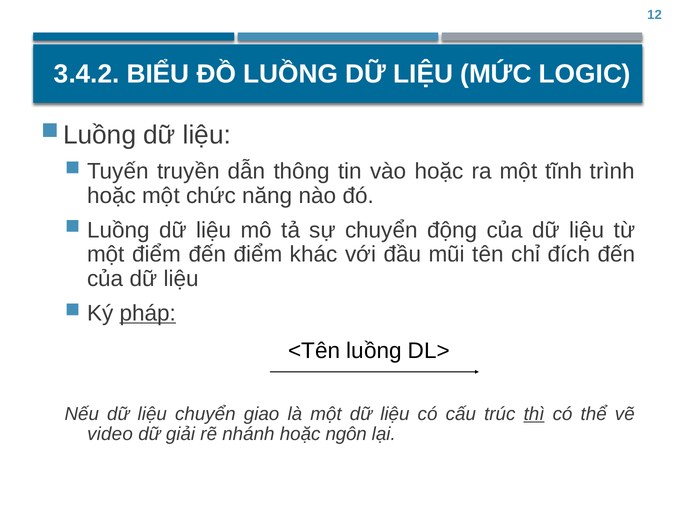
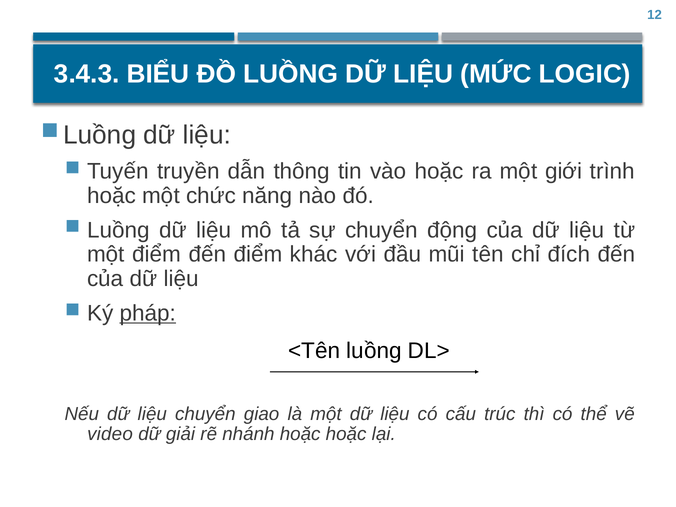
3.4.2: 3.4.2 -> 3.4.3
tĩnh: tĩnh -> giới
thì underline: present -> none
hoặc ngôn: ngôn -> hoặc
